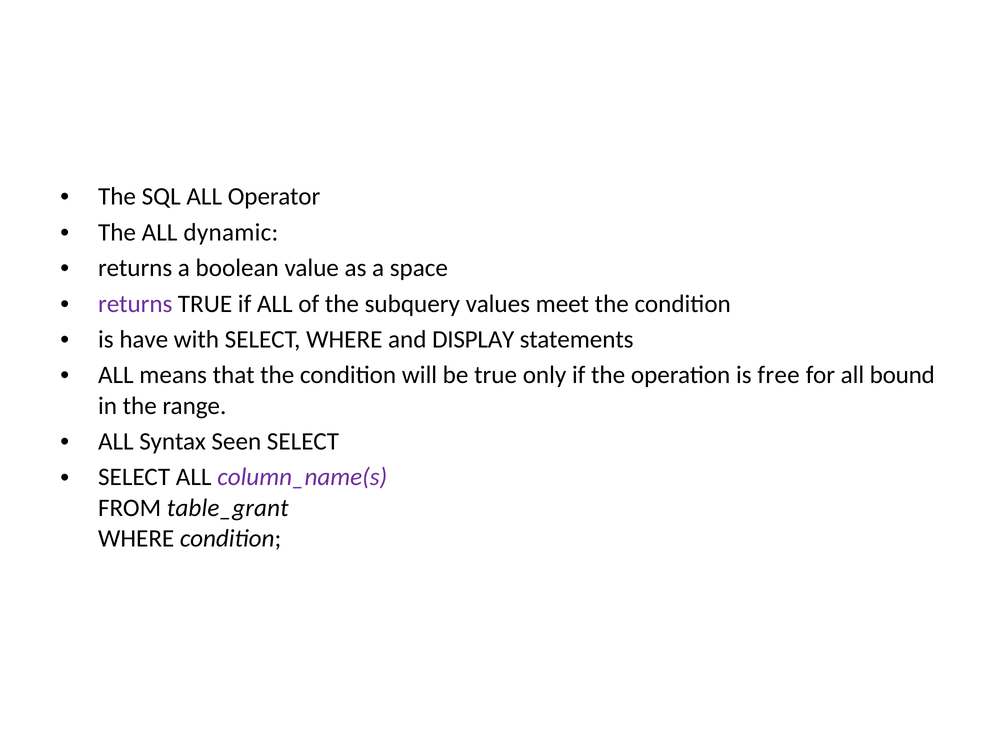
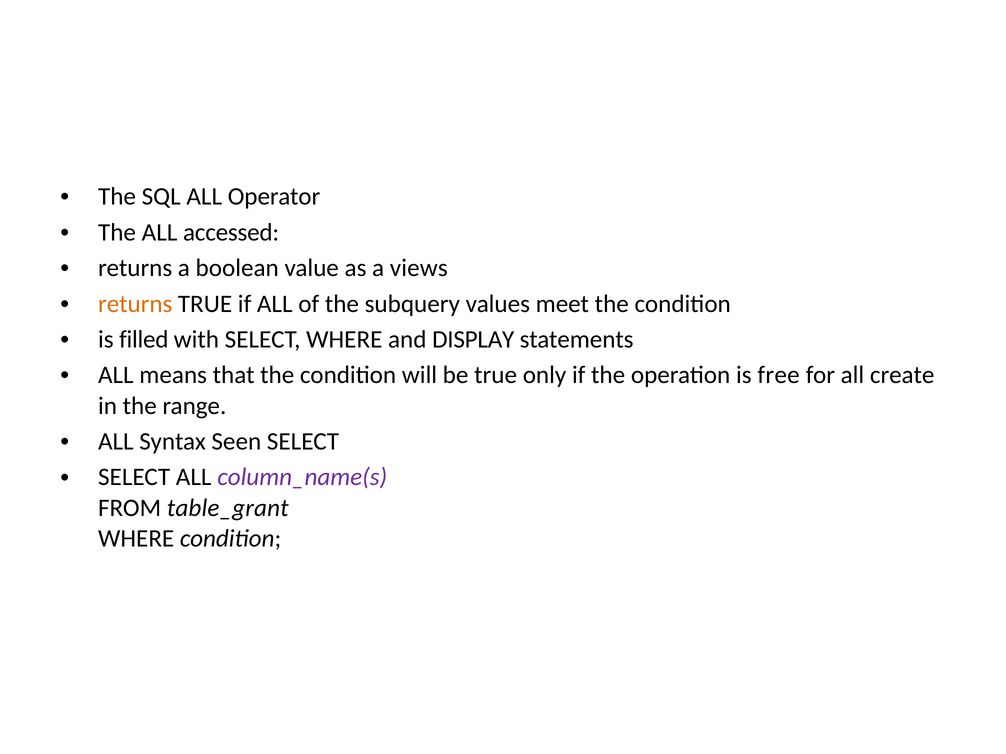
dynamic: dynamic -> accessed
space: space -> views
returns at (135, 304) colour: purple -> orange
have: have -> filled
bound: bound -> create
